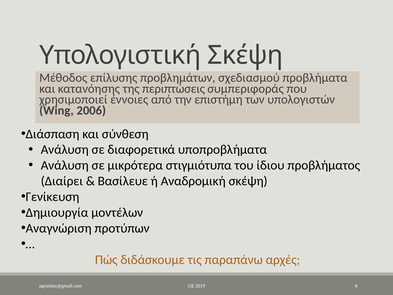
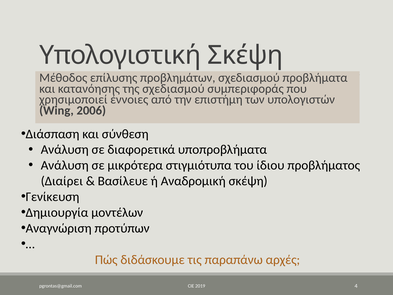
της περιπτώσεις: περιπτώσεις -> σχεδιασμού
